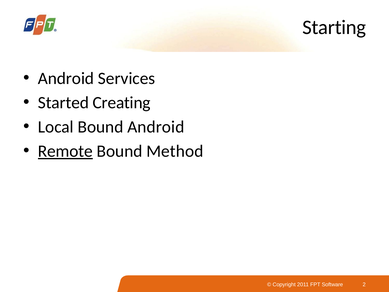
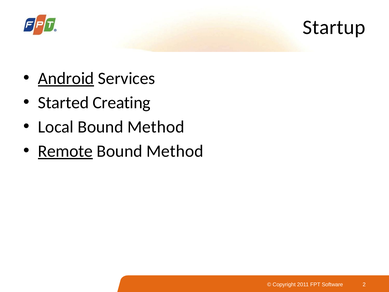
Starting: Starting -> Startup
Android at (66, 78) underline: none -> present
Local Bound Android: Android -> Method
